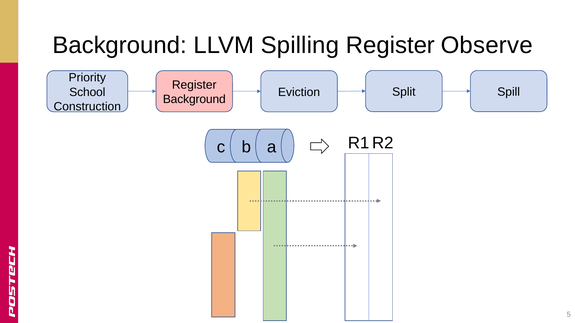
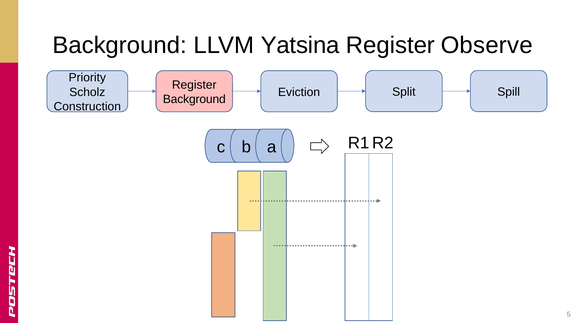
Spilling: Spilling -> Yatsina
School: School -> Scholz
